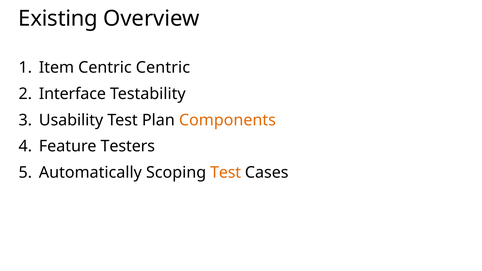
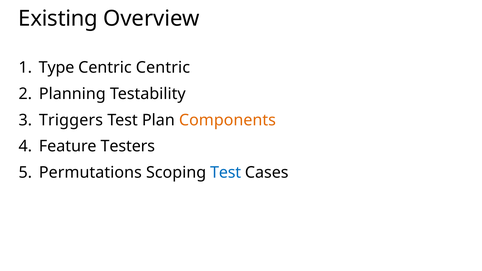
Item: Item -> Type
Interface: Interface -> Planning
Usability: Usability -> Triggers
Automatically: Automatically -> Permutations
Test at (226, 173) colour: orange -> blue
